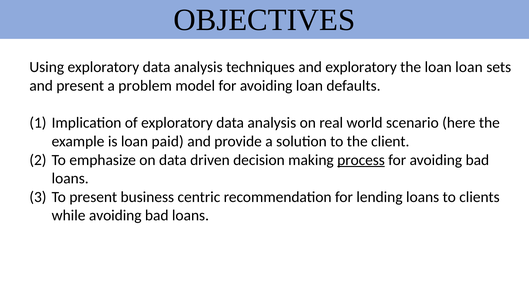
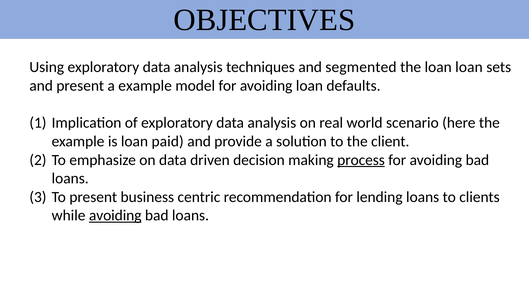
and exploratory: exploratory -> segmented
a problem: problem -> example
avoiding at (115, 215) underline: none -> present
